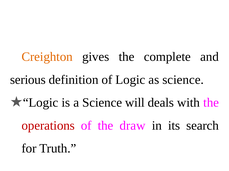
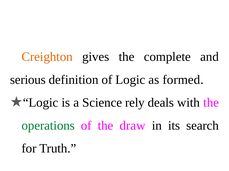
as science: science -> formed
will: will -> rely
operations colour: red -> green
